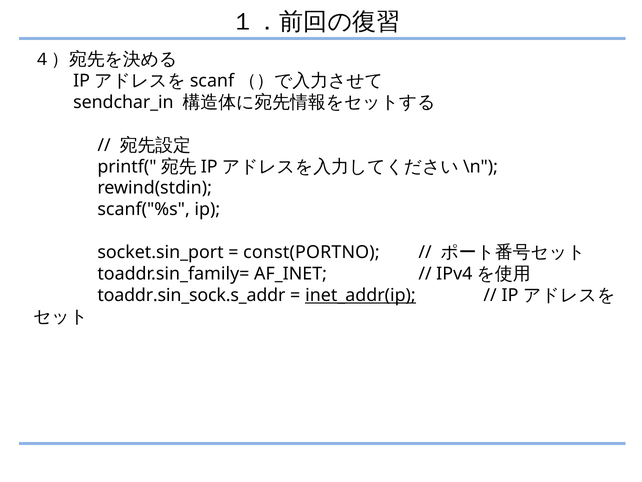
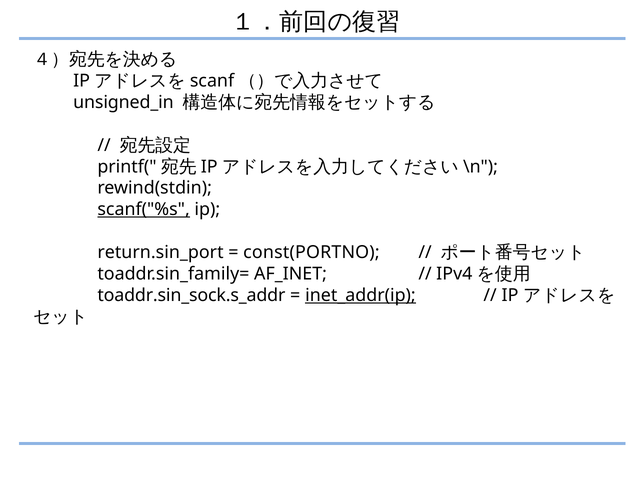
sendchar_in: sendchar_in -> unsigned_in
scanf("%s underline: none -> present
socket.sin_port: socket.sin_port -> return.sin_port
